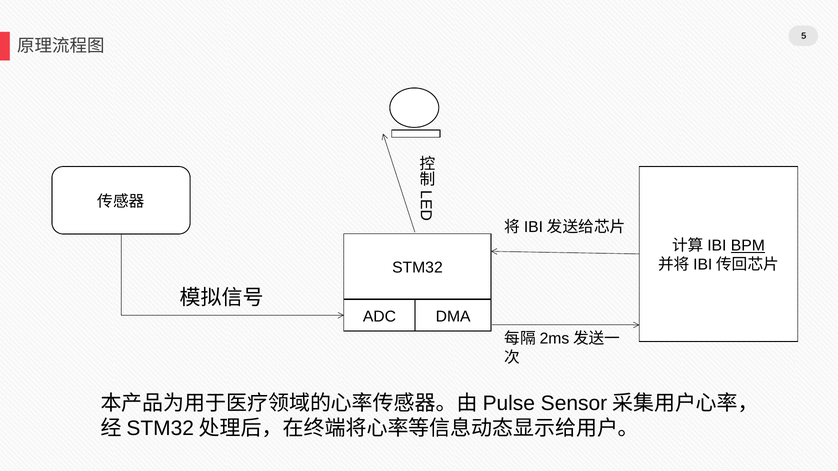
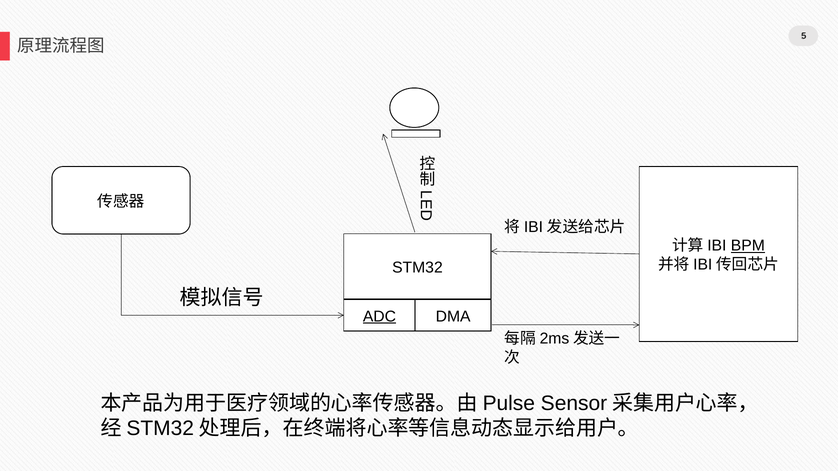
ADC underline: none -> present
